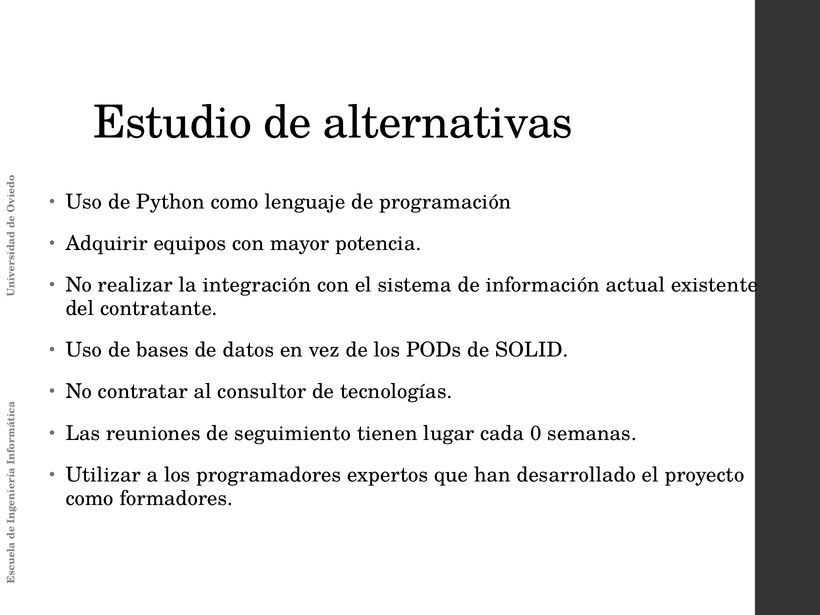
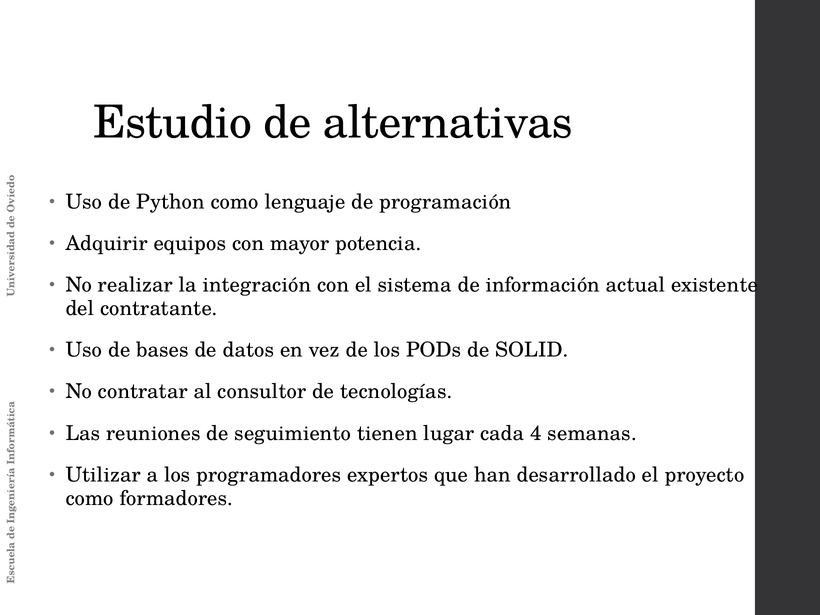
0: 0 -> 4
